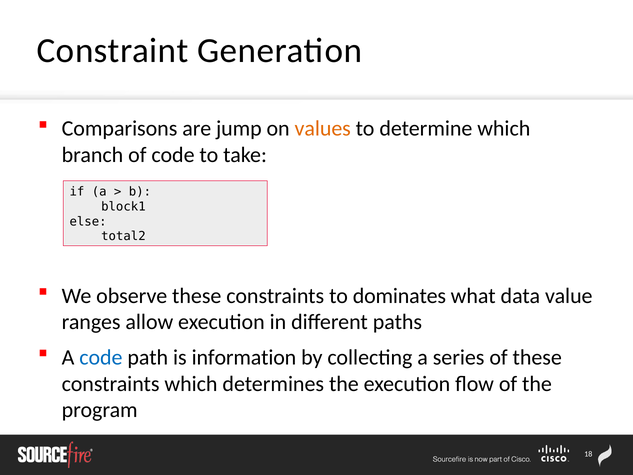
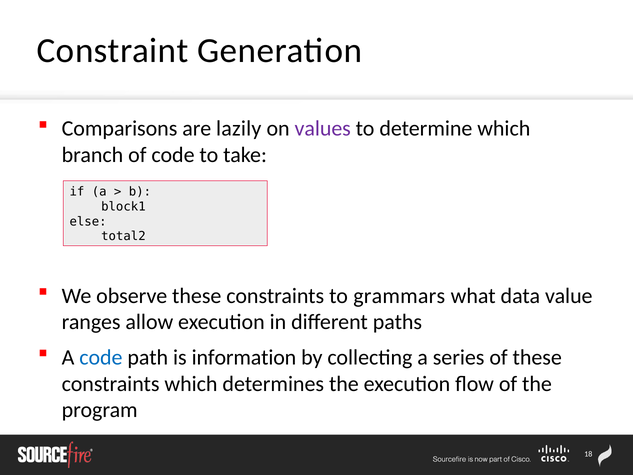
jump: jump -> lazily
values colour: orange -> purple
dominates: dominates -> grammars
